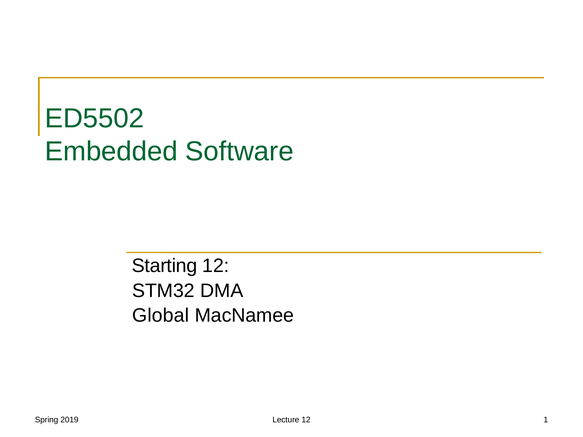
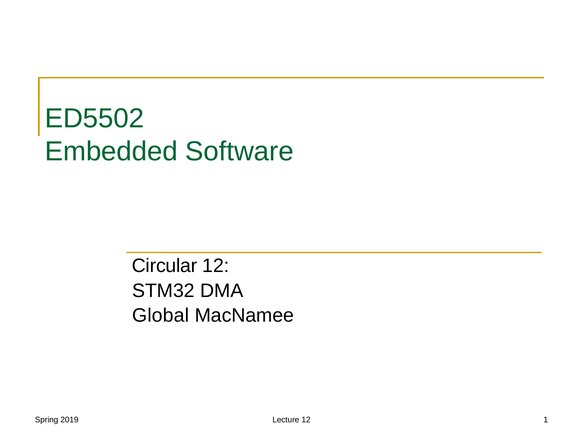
Starting: Starting -> Circular
